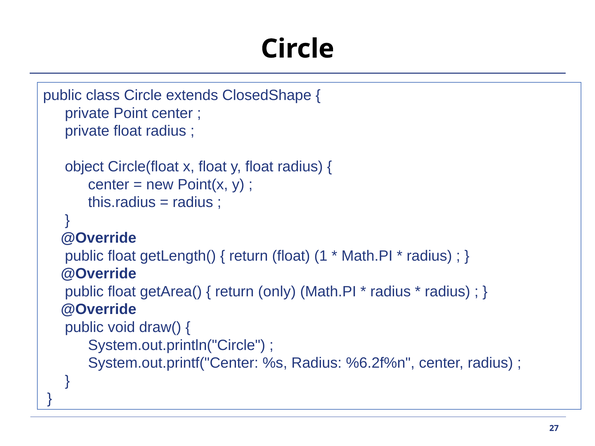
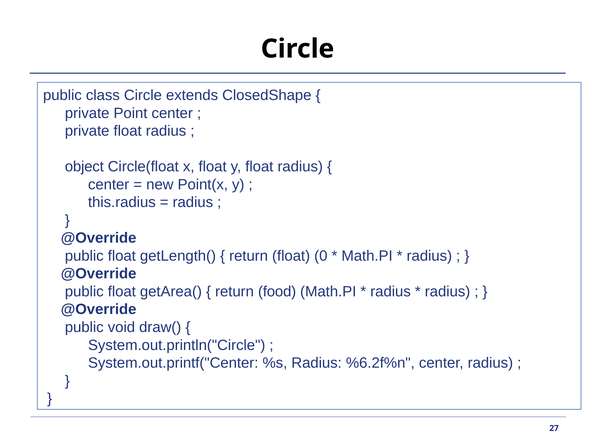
1: 1 -> 0
only: only -> food
